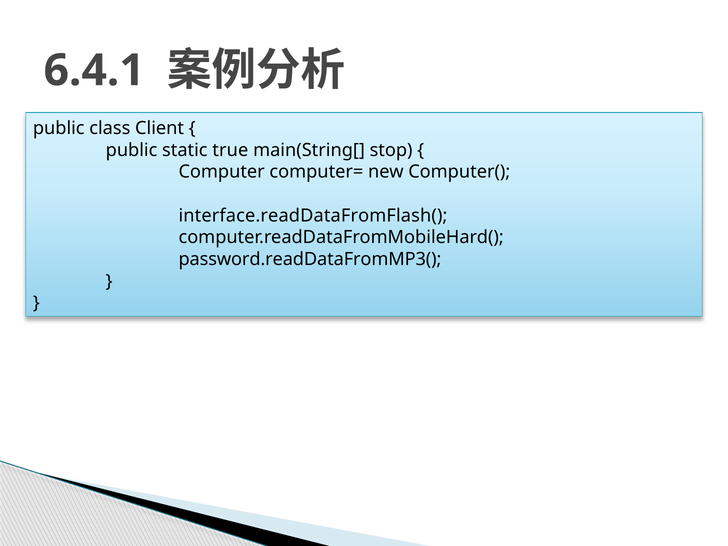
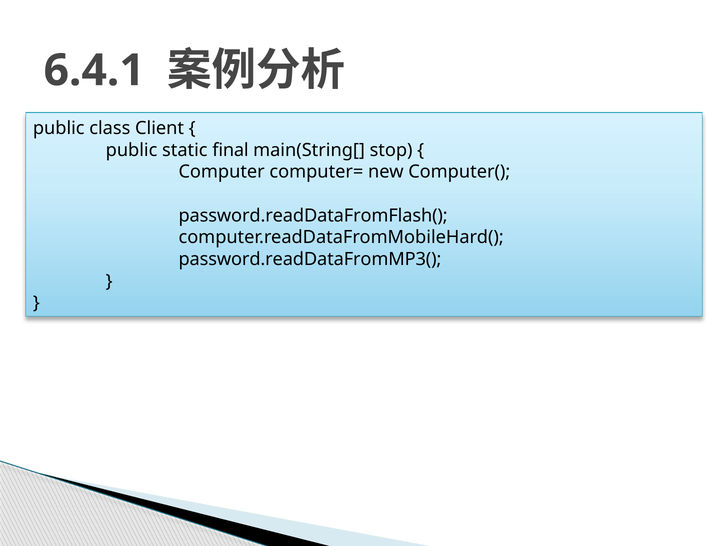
true: true -> final
interface.readDataFromFlash(: interface.readDataFromFlash( -> password.readDataFromFlash(
